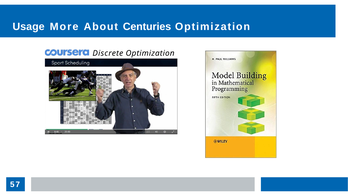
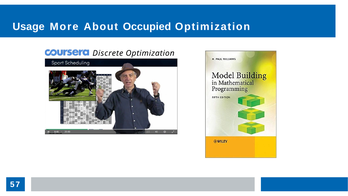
Centuries: Centuries -> Occupied
